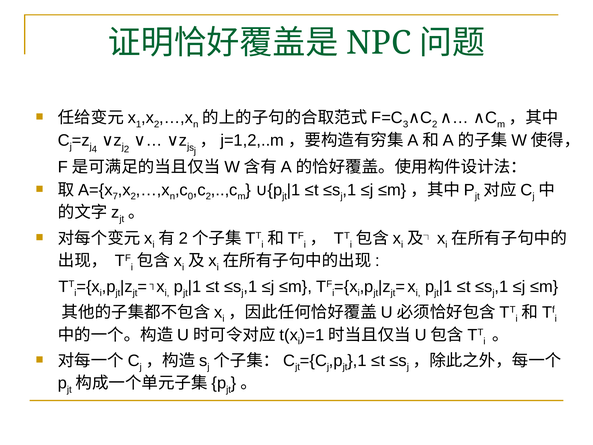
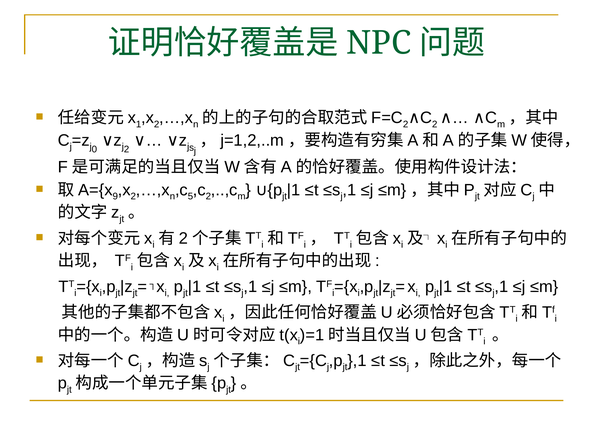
3 at (406, 124): 3 -> 2
4: 4 -> 0
7: 7 -> 9
0: 0 -> 5
